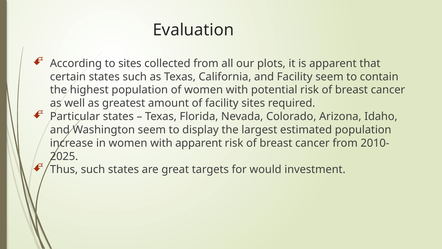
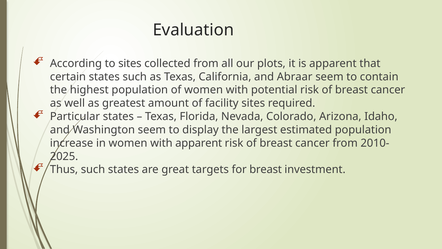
and Facility: Facility -> Abraar
for would: would -> breast
